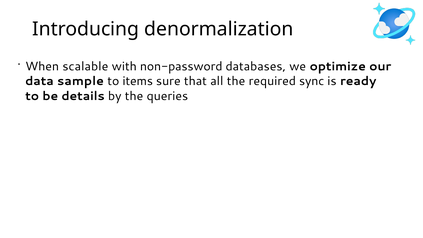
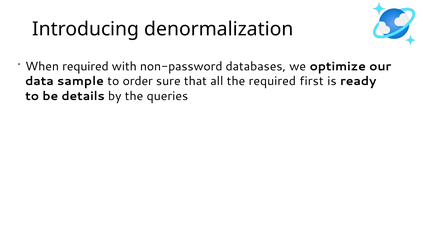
When scalable: scalable -> required
items: items -> order
sync: sync -> first
